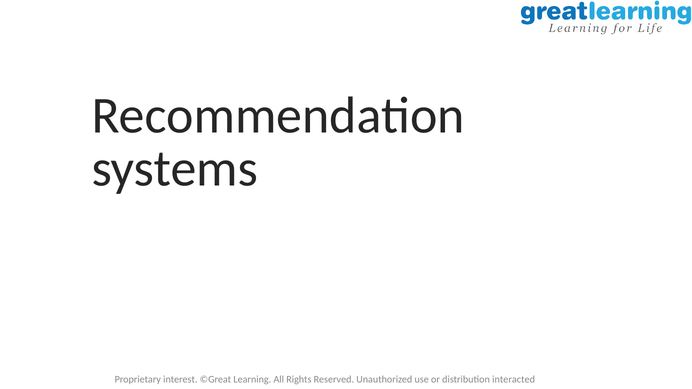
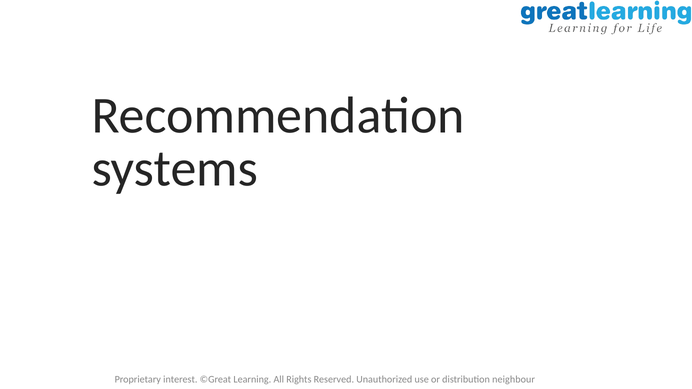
interacted: interacted -> neighbour
